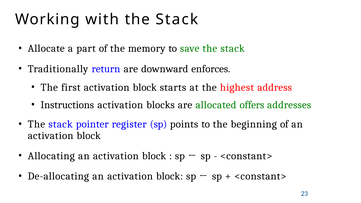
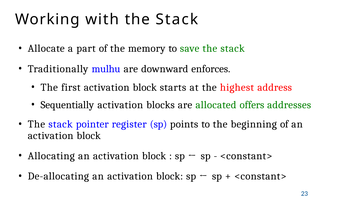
return: return -> mulhu
Instructions: Instructions -> Sequentially
